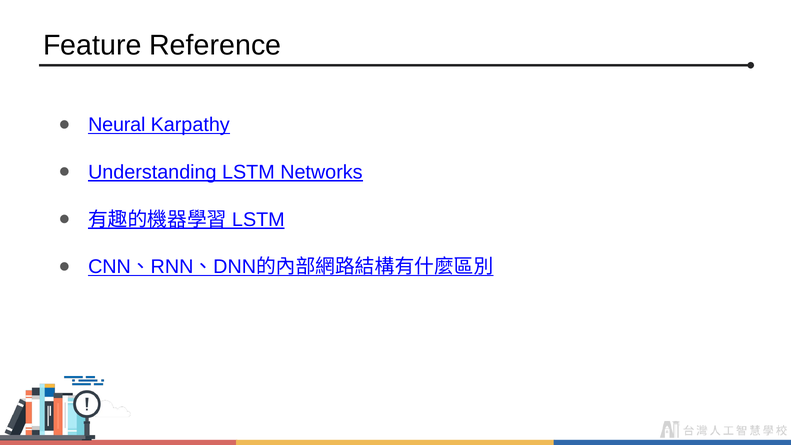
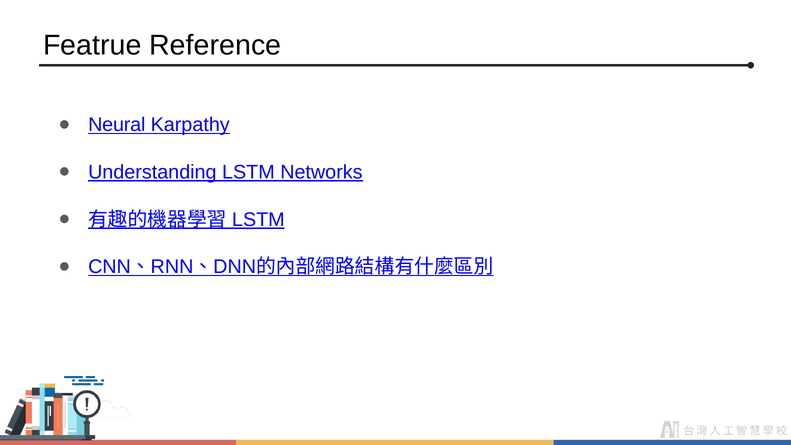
Feature: Feature -> Featrue
